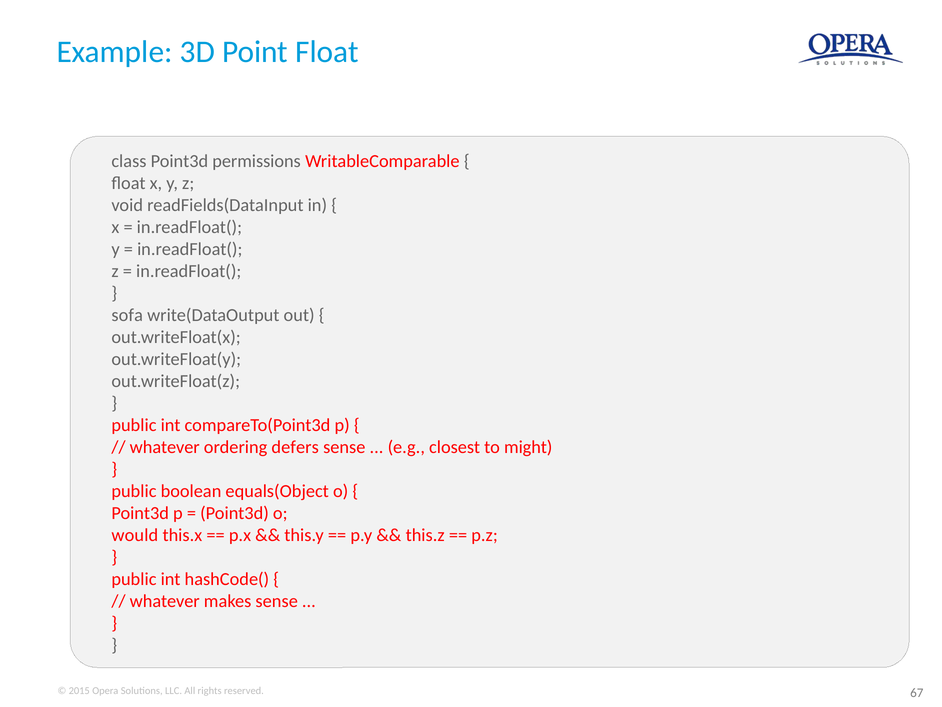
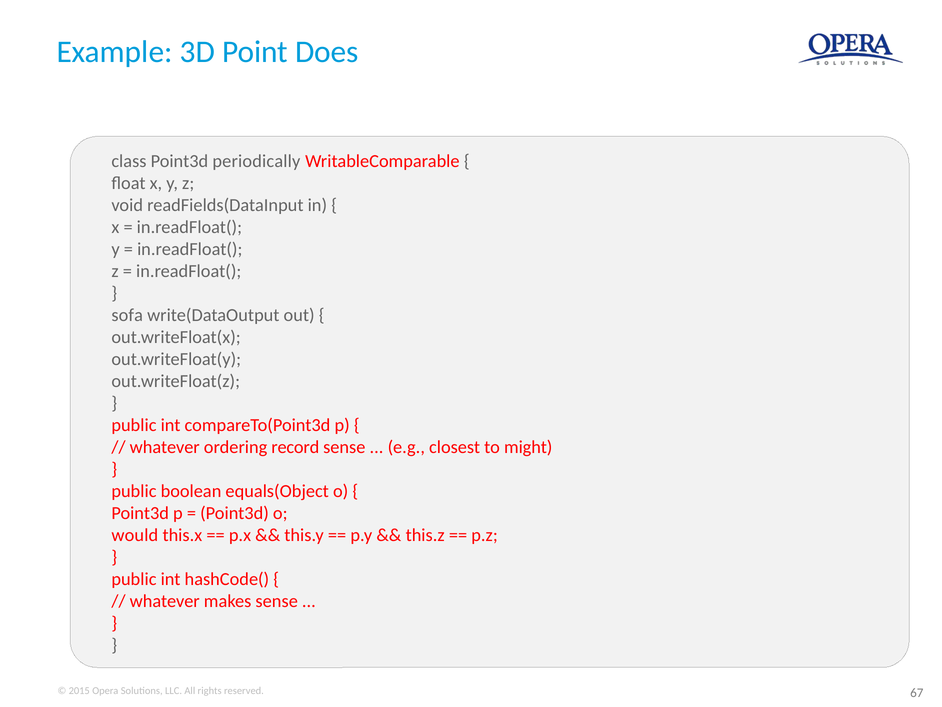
Point Float: Float -> Does
permissions: permissions -> periodically
defers: defers -> record
